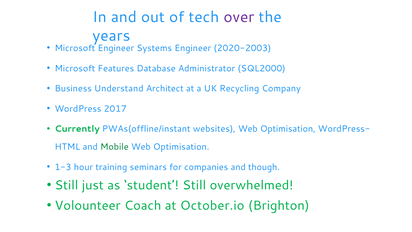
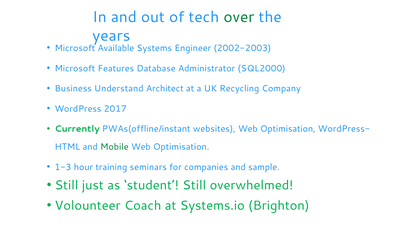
over colour: purple -> green
Microsoft Engineer: Engineer -> Available
2020-2003: 2020-2003 -> 2002-2003
though: though -> sample
October.io: October.io -> Systems.io
